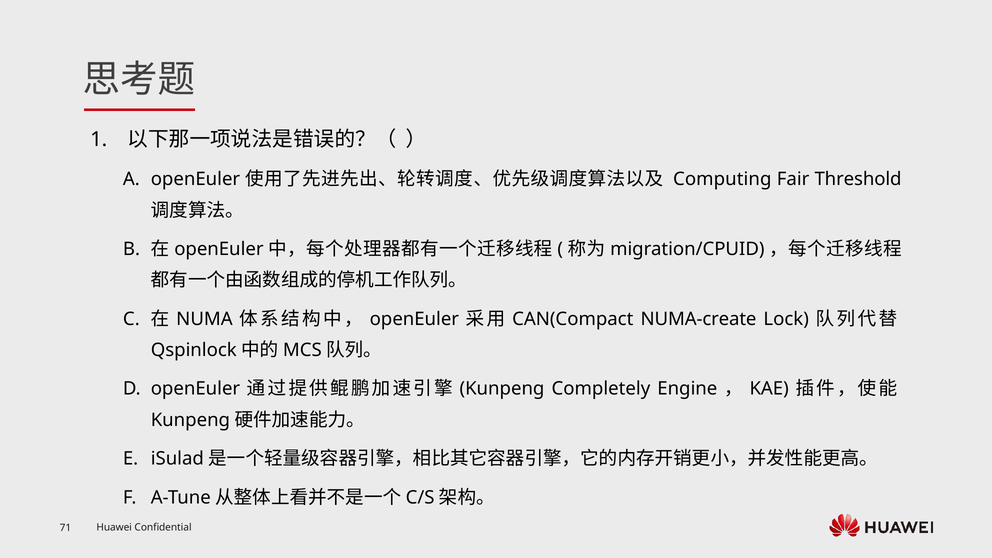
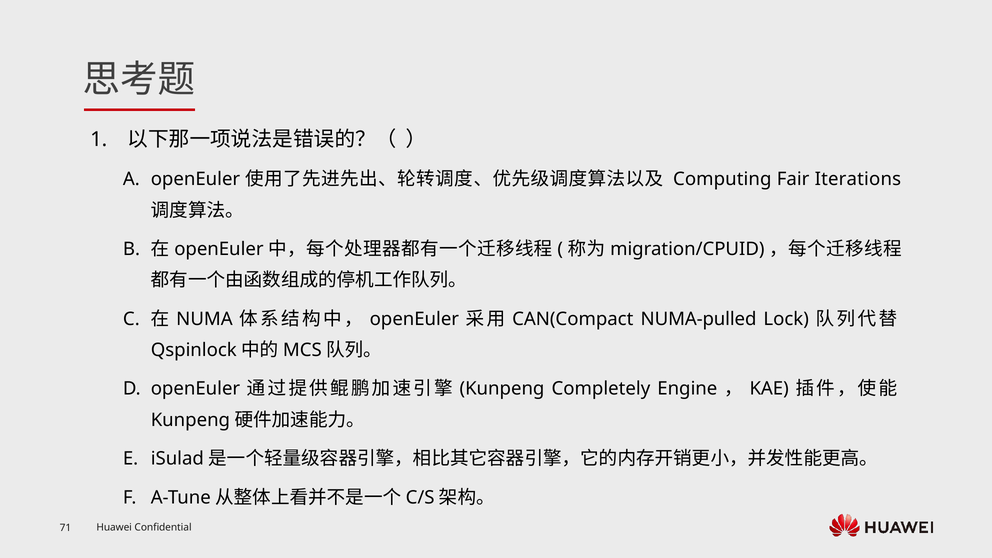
Threshold: Threshold -> Iterations
NUMA-create: NUMA-create -> NUMA-pulled
